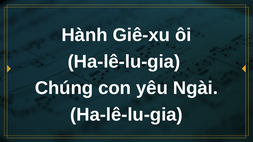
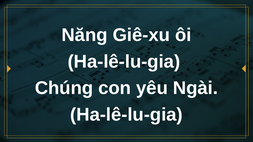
Hành: Hành -> Năng
